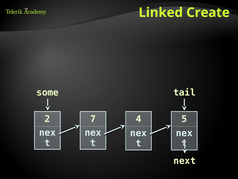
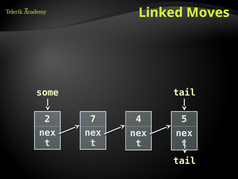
Linked Create: Create -> Moves
next at (185, 160): next -> tail
